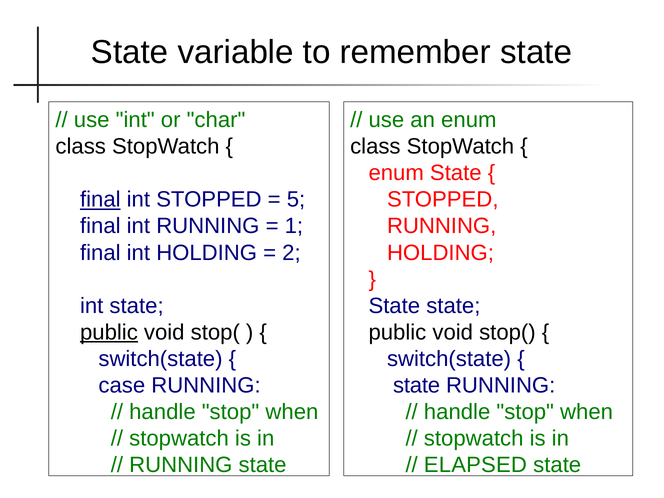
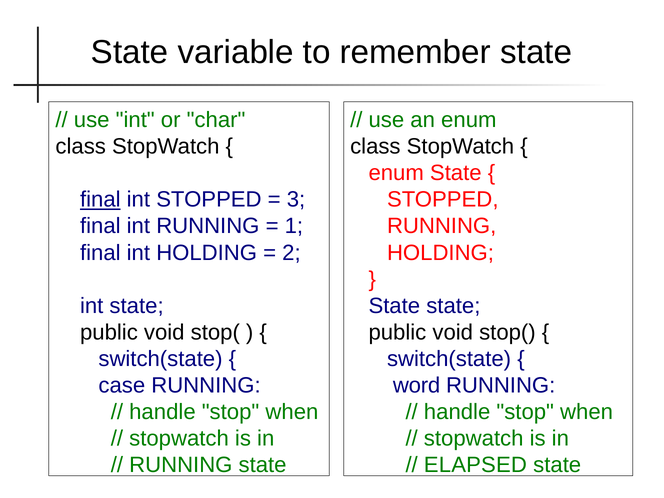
5: 5 -> 3
public at (109, 332) underline: present -> none
state at (417, 385): state -> word
